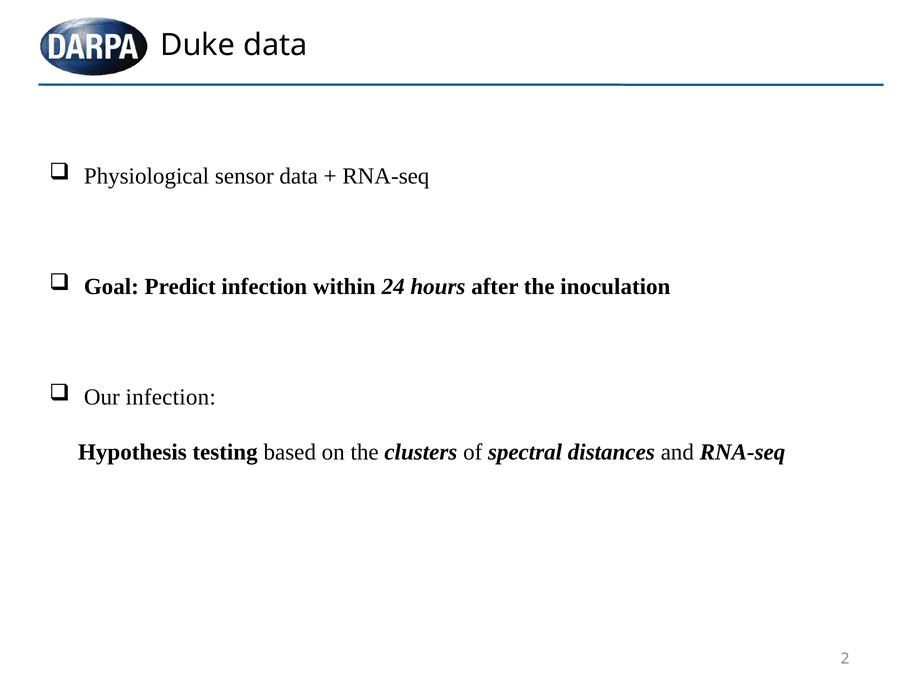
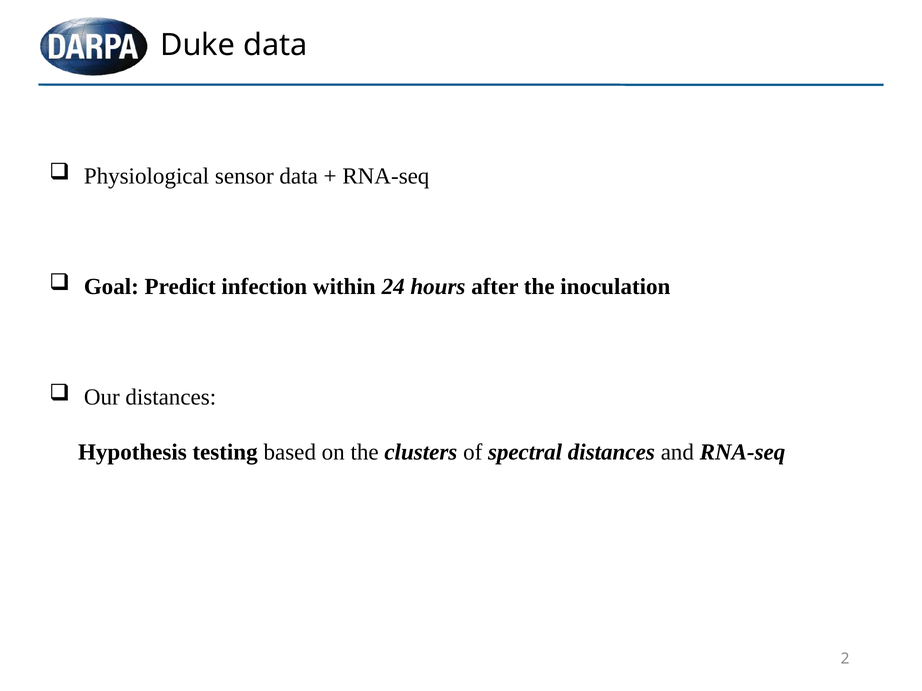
Our infection: infection -> distances
